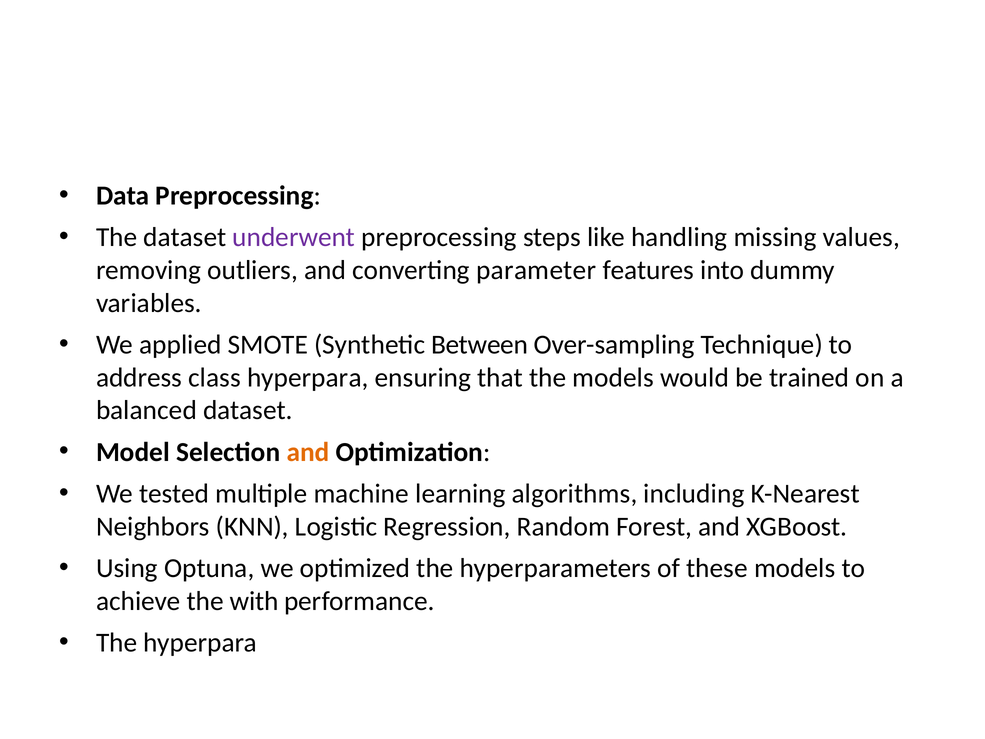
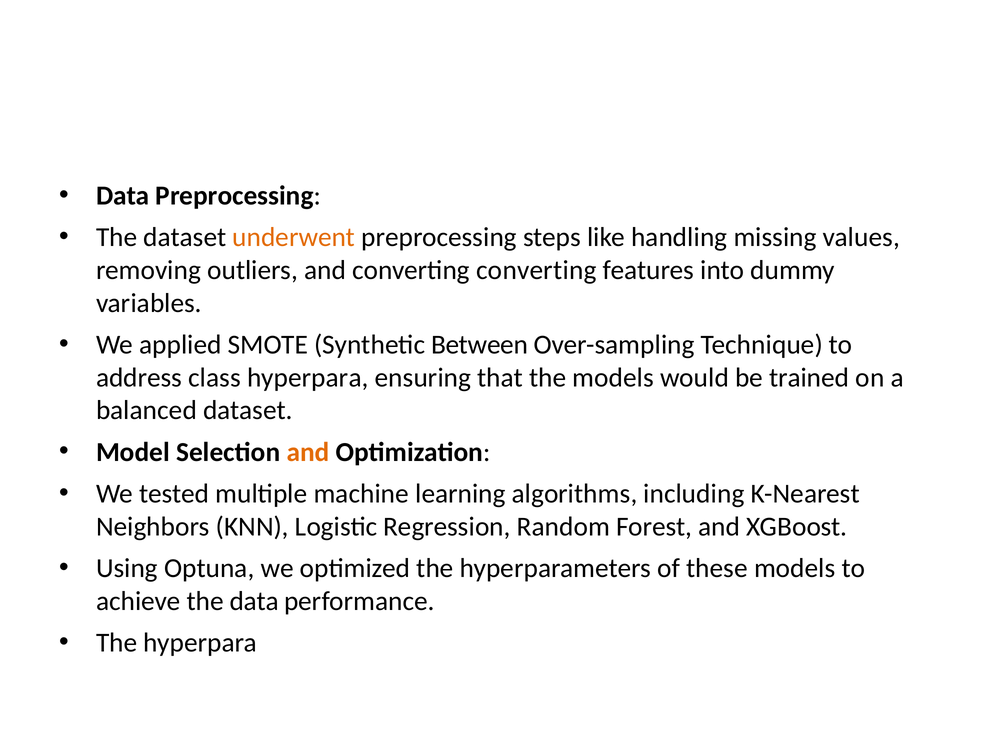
underwent colour: purple -> orange
converting parameter: parameter -> converting
the with: with -> data
